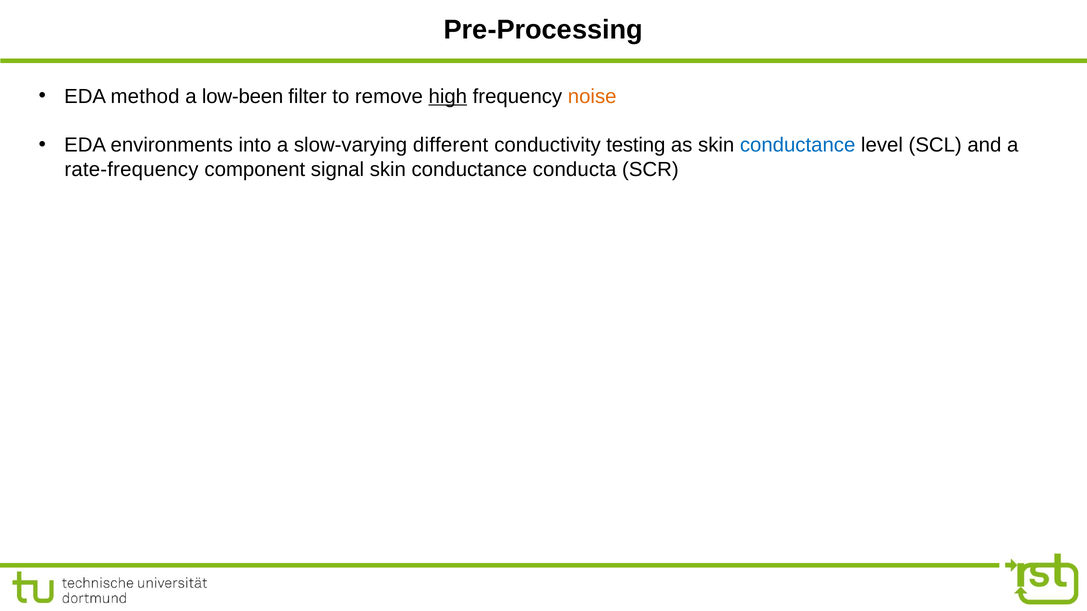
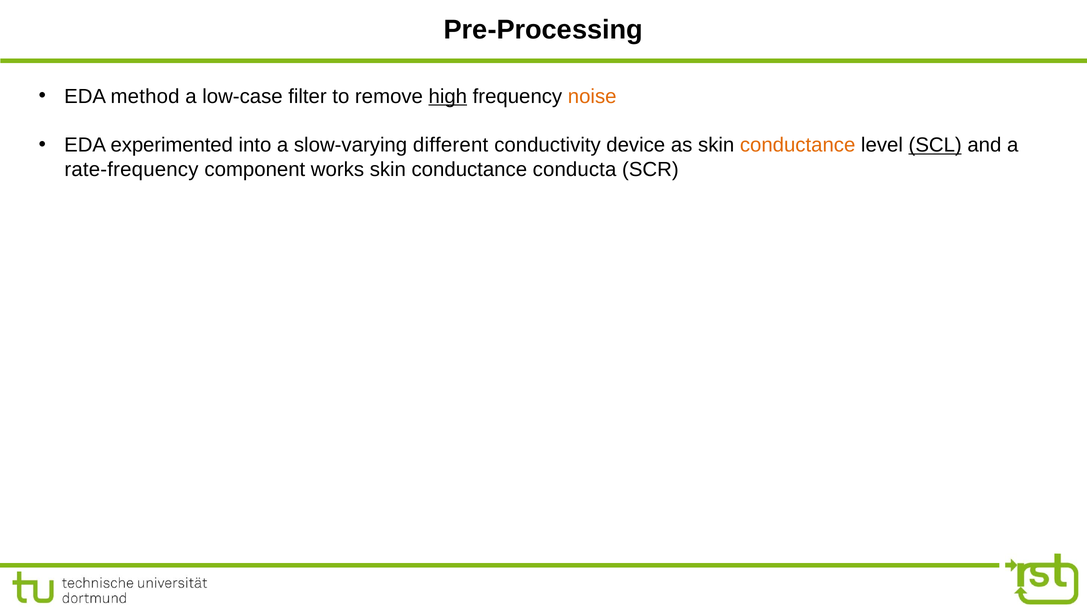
low-been: low-been -> low-case
environments: environments -> experimented
testing: testing -> device
conductance at (798, 145) colour: blue -> orange
SCL underline: none -> present
signal: signal -> works
